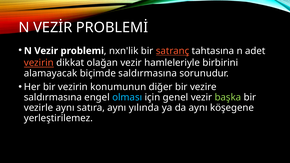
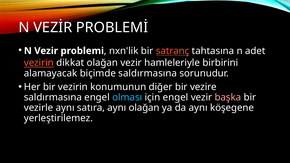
için genel: genel -> engel
başka colour: light green -> pink
aynı yılında: yılında -> olağan
